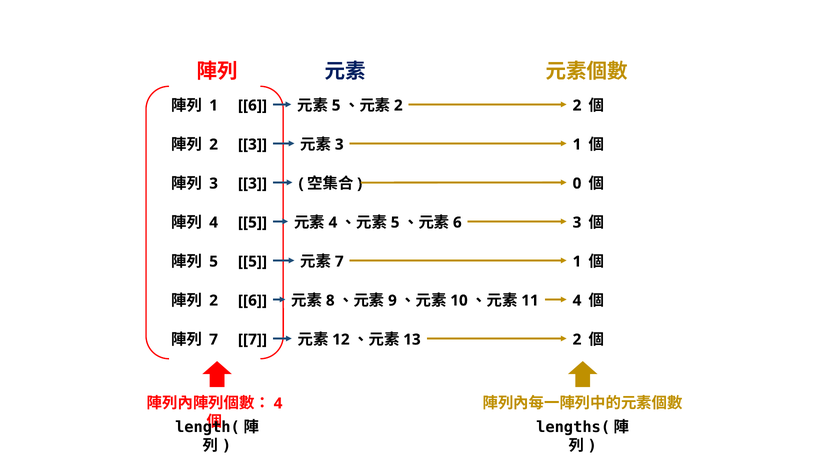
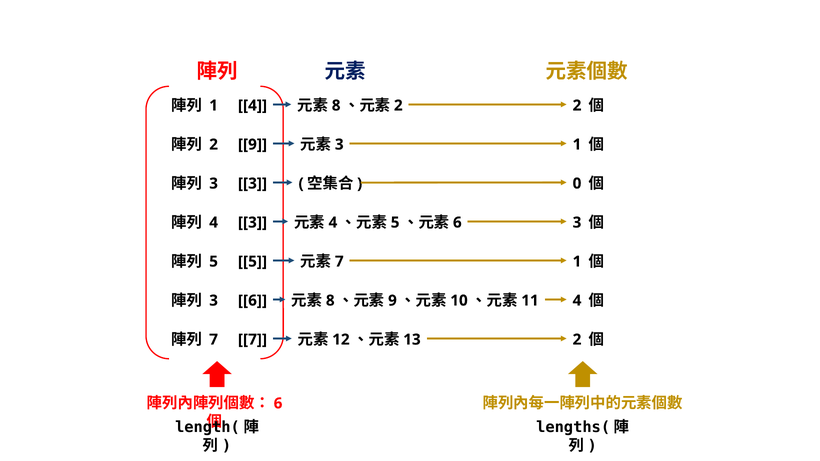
1 6: 6 -> 4
5 at (336, 106): 5 -> 8
2 3: 3 -> 9
4 5: 5 -> 3
2 at (214, 301): 2 -> 3
4 at (278, 404): 4 -> 6
